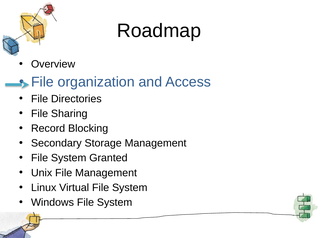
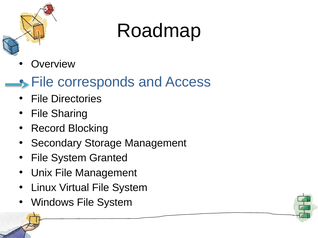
organization: organization -> corresponds
